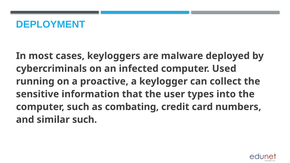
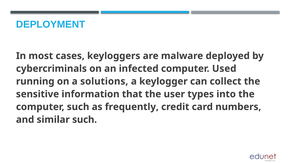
proactive: proactive -> solutions
combating: combating -> frequently
